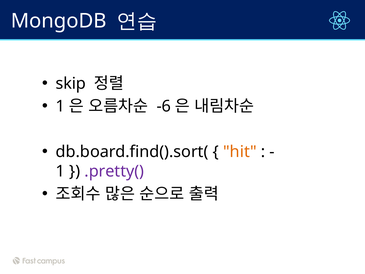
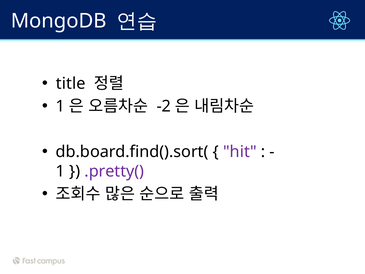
skip: skip -> title
-6: -6 -> -2
hit colour: orange -> purple
